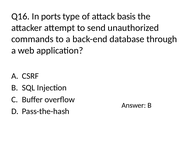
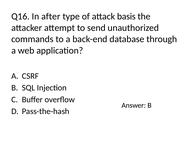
ports: ports -> after
